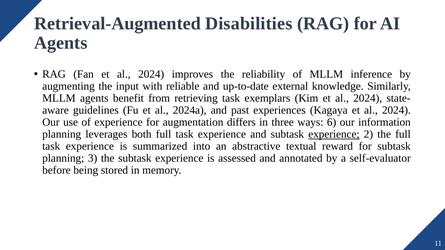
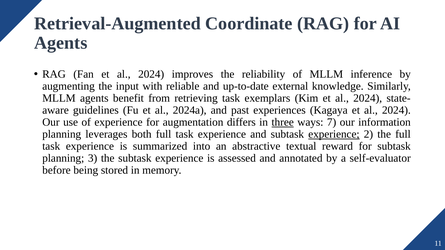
Disabilities: Disabilities -> Coordinate
three underline: none -> present
6: 6 -> 7
